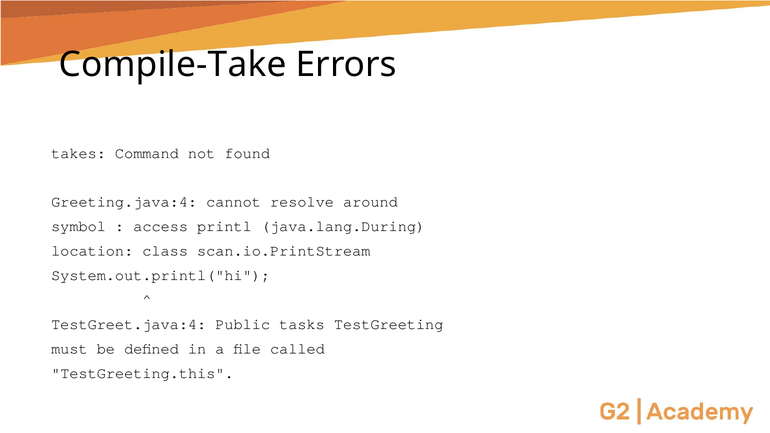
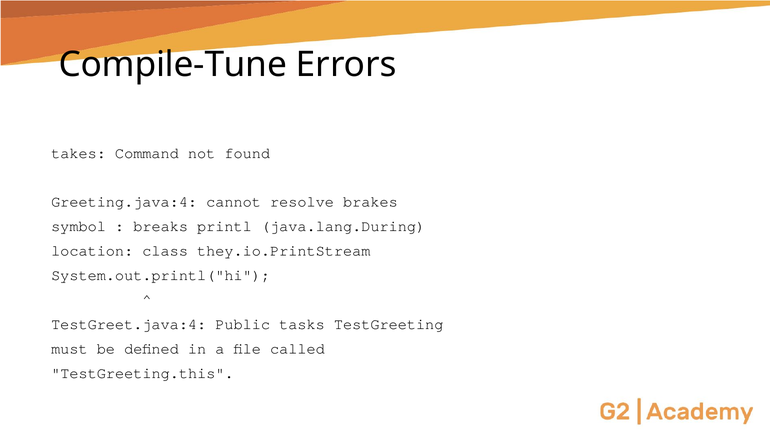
Compile-Take: Compile-Take -> Compile-Tune
around: around -> brakes
access: access -> breaks
scan.io.PrintStream: scan.io.PrintStream -> they.io.PrintStream
